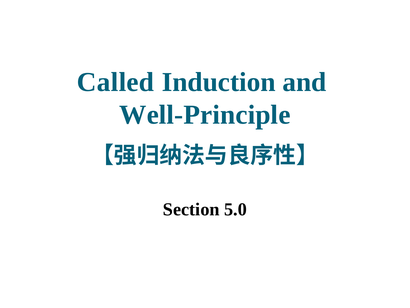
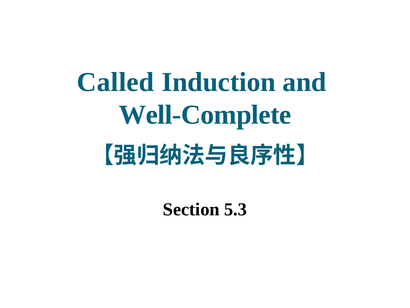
Well-Principle: Well-Principle -> Well-Complete
5.0: 5.0 -> 5.3
